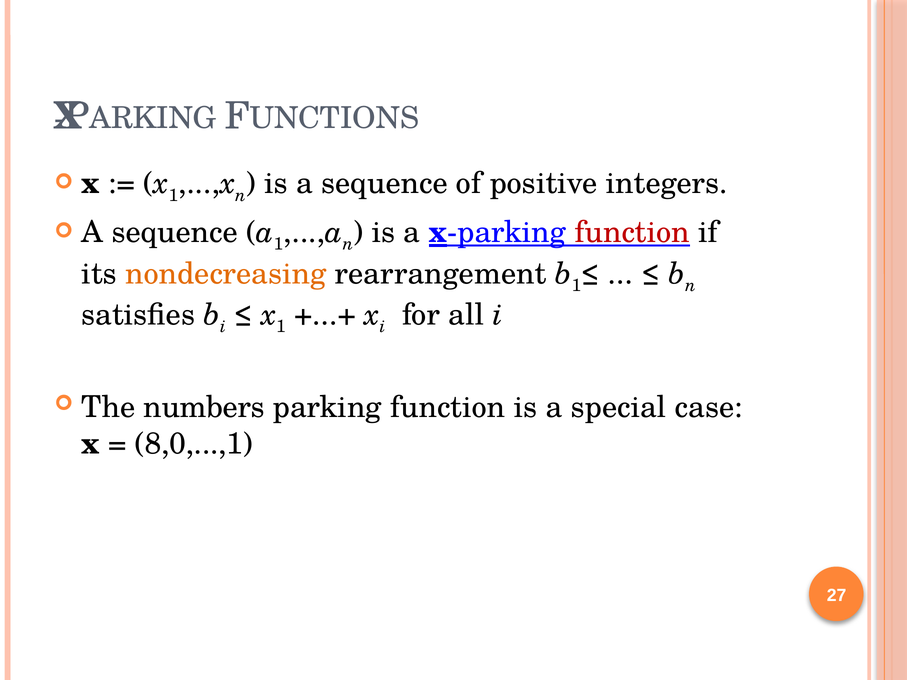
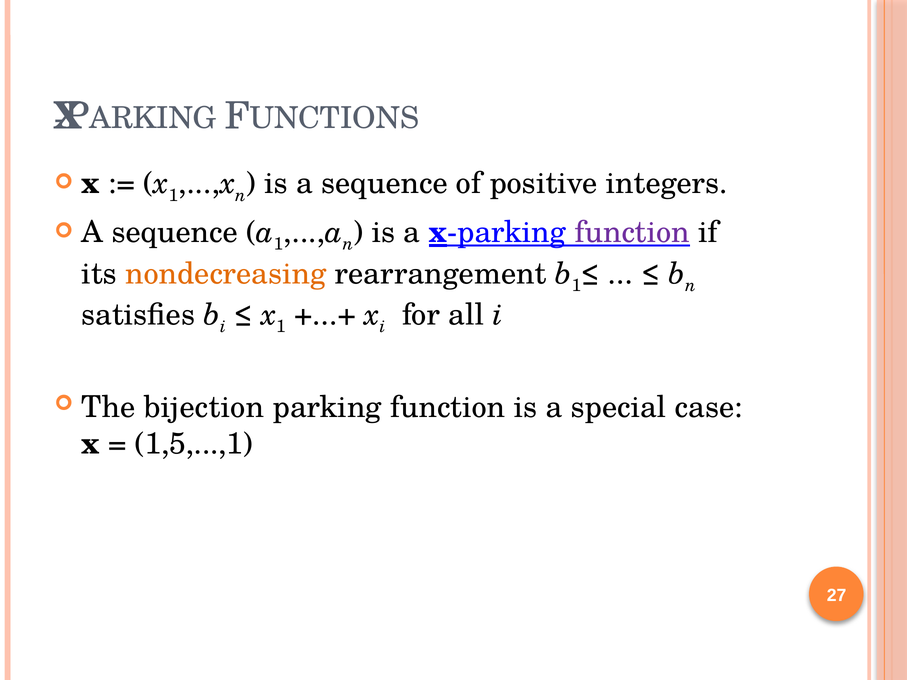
function at (632, 232) colour: red -> purple
numbers: numbers -> bijection
8,0,...,1: 8,0,...,1 -> 1,5,...,1
